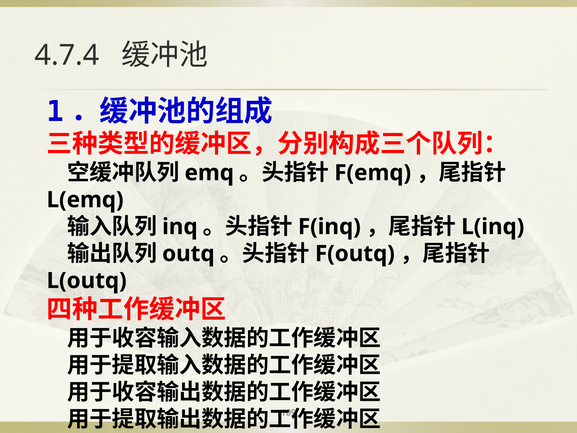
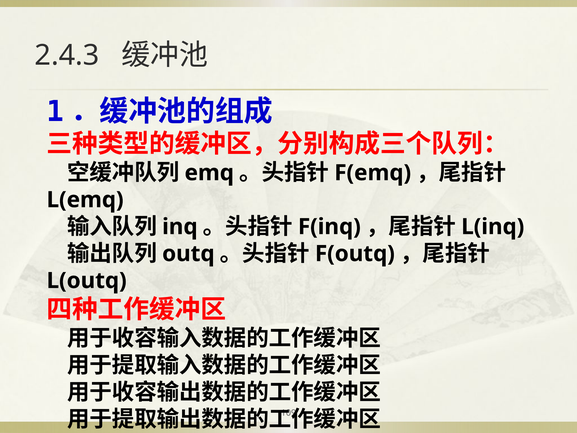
4.7.4: 4.7.4 -> 2.4.3
